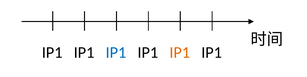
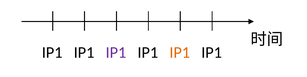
IP1 at (116, 52) colour: blue -> purple
